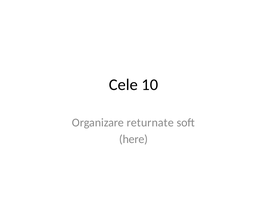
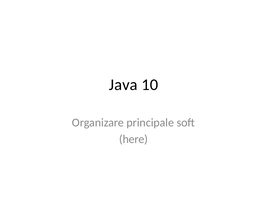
Cele: Cele -> Java
returnate: returnate -> principale
